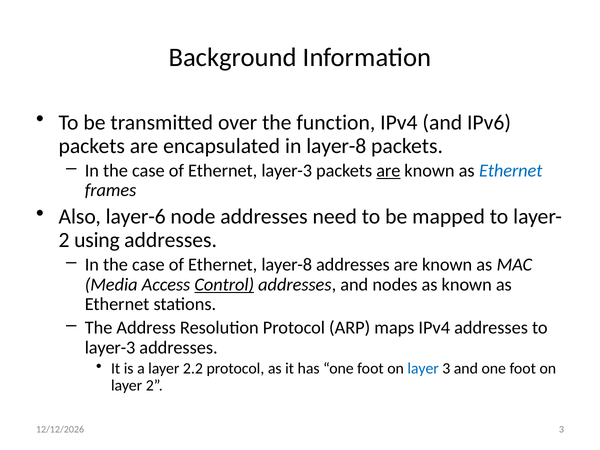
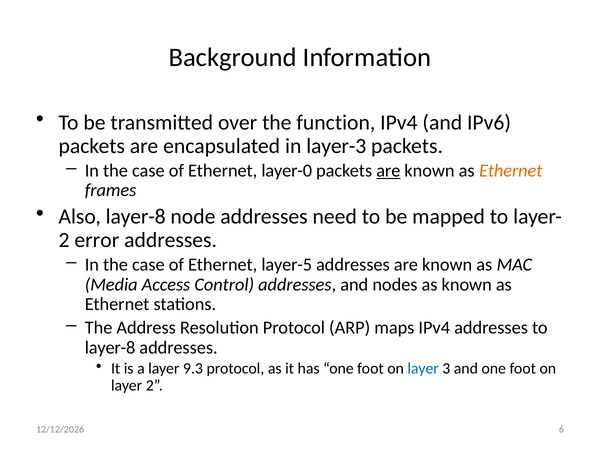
in layer-8: layer-8 -> layer-3
Ethernet layer-3: layer-3 -> layer-0
Ethernet at (511, 171) colour: blue -> orange
Also layer-6: layer-6 -> layer-8
using: using -> error
Ethernet layer-8: layer-8 -> layer-5
Control underline: present -> none
layer-3 at (110, 348): layer-3 -> layer-8
2.2: 2.2 -> 9.3
3 at (562, 430): 3 -> 6
